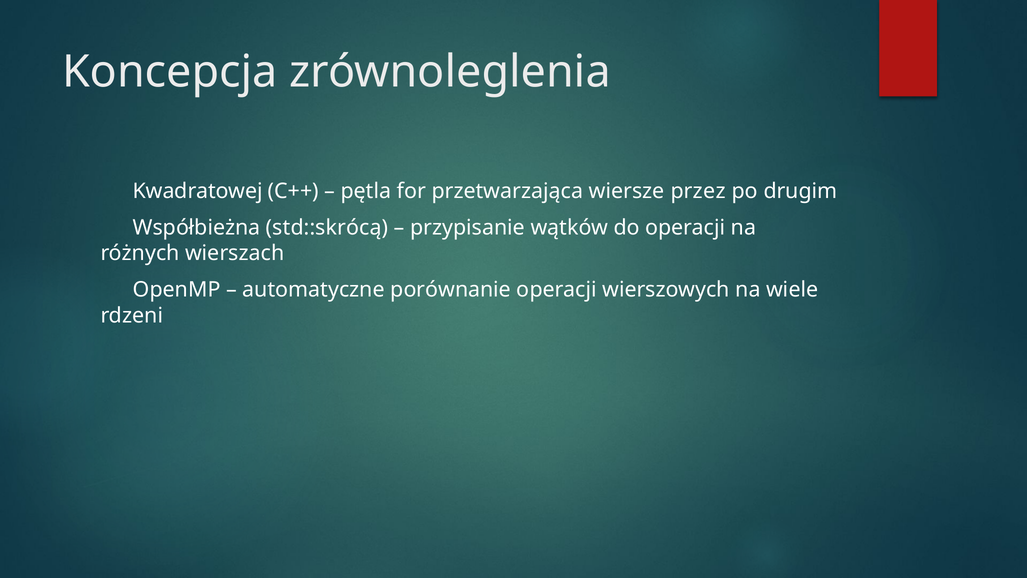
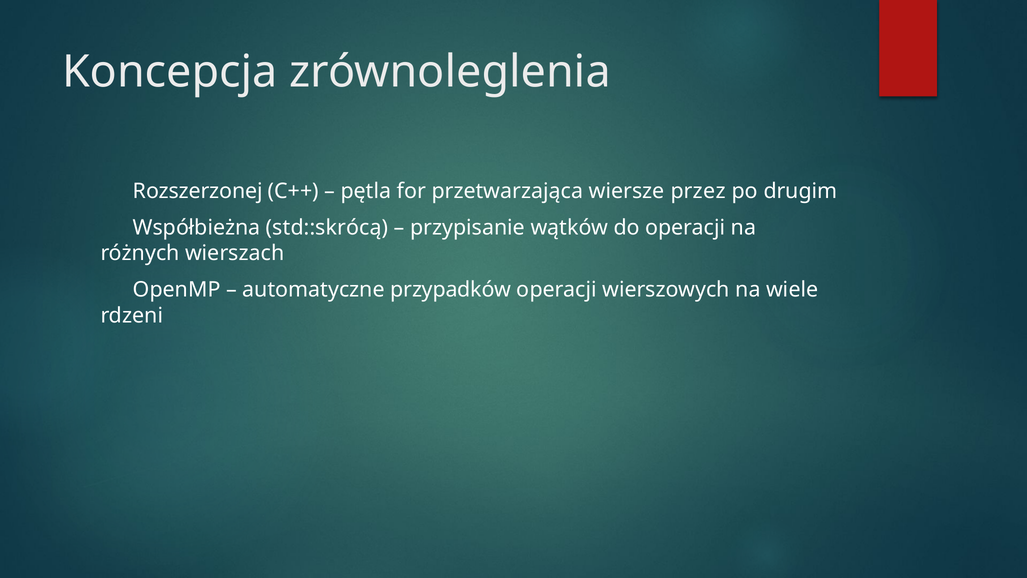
Kwadratowej: Kwadratowej -> Rozszerzonej
porównanie: porównanie -> przypadków
